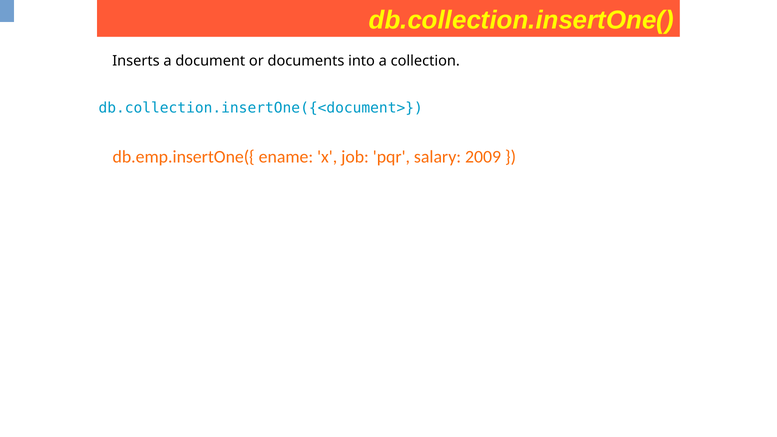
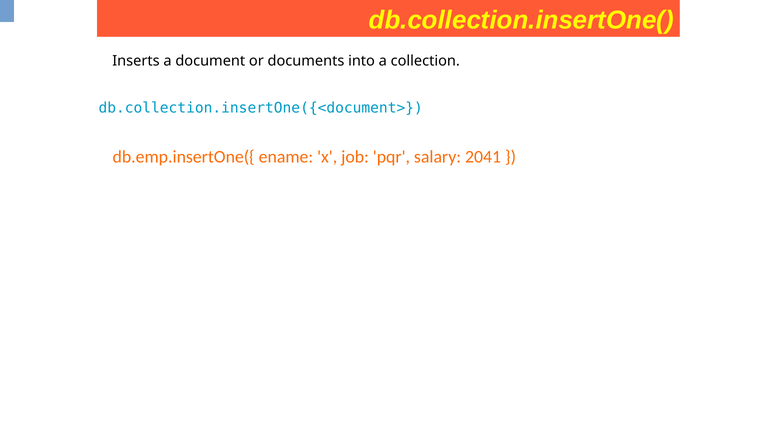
2009: 2009 -> 2041
